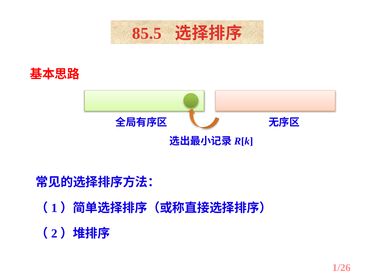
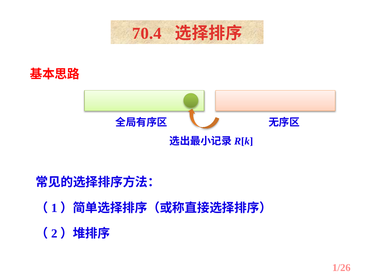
85.5: 85.5 -> 70.4
